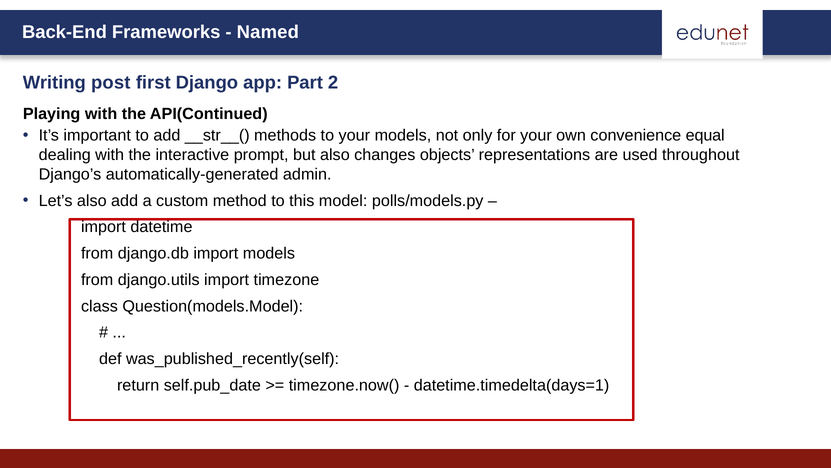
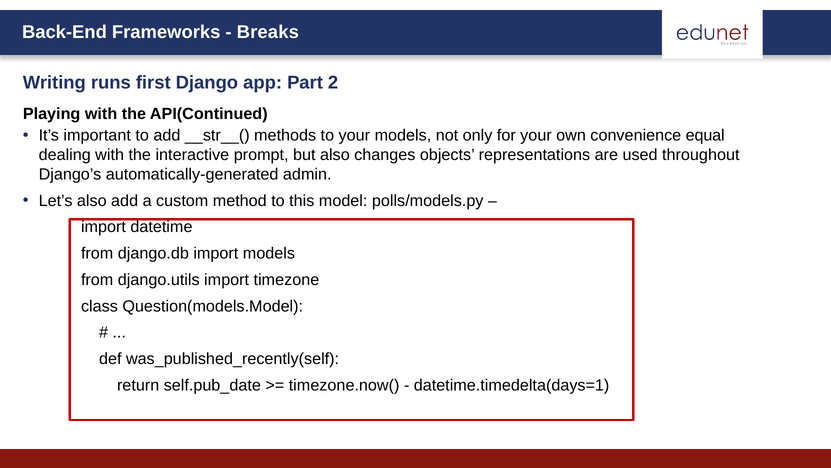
Named: Named -> Breaks
post: post -> runs
